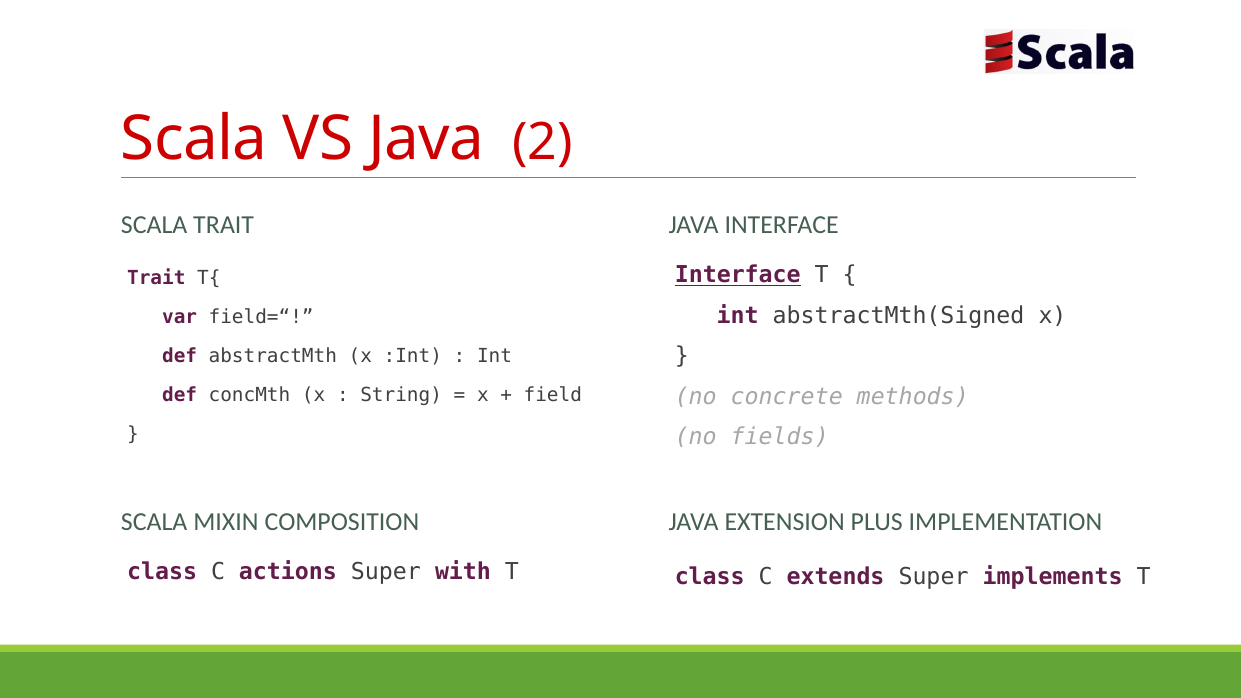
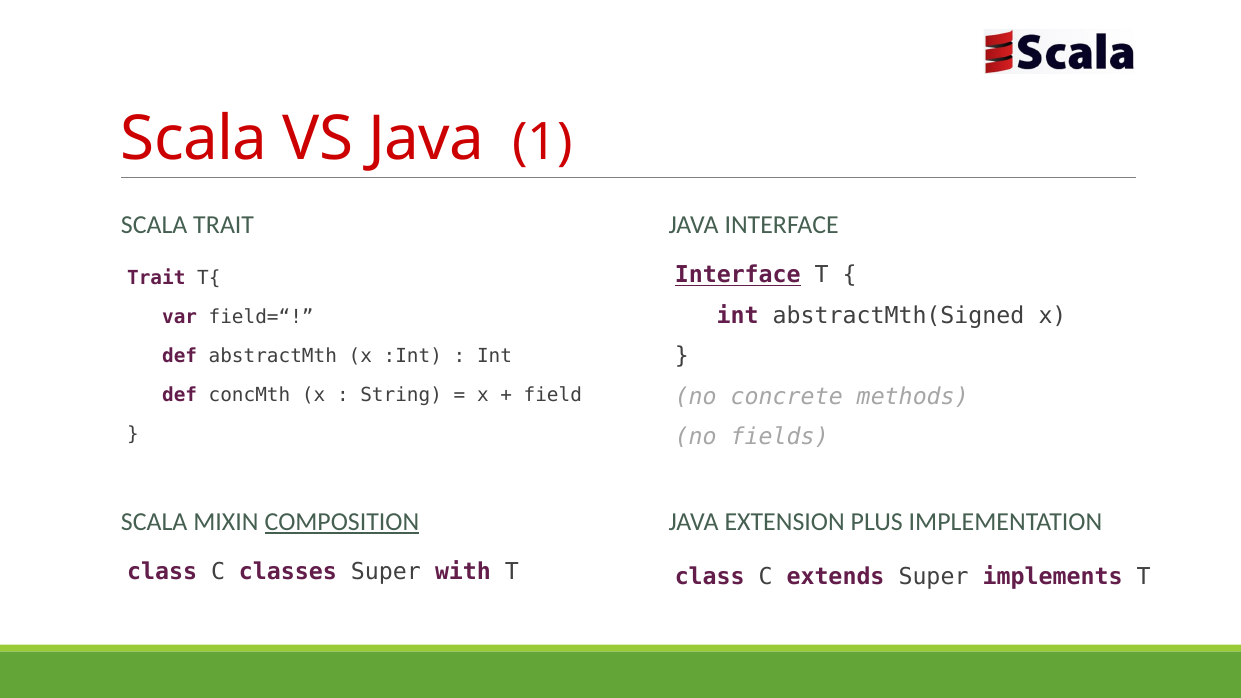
2: 2 -> 1
COMPOSITION underline: none -> present
actions: actions -> classes
